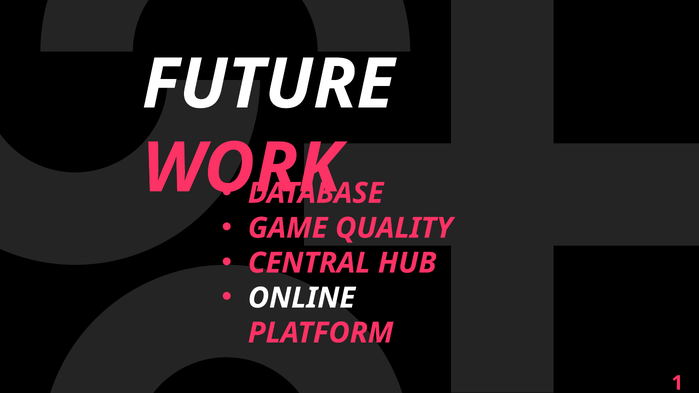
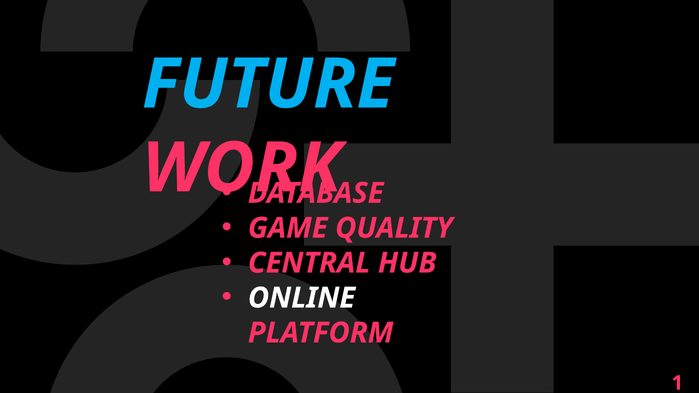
FUTURE colour: white -> light blue
